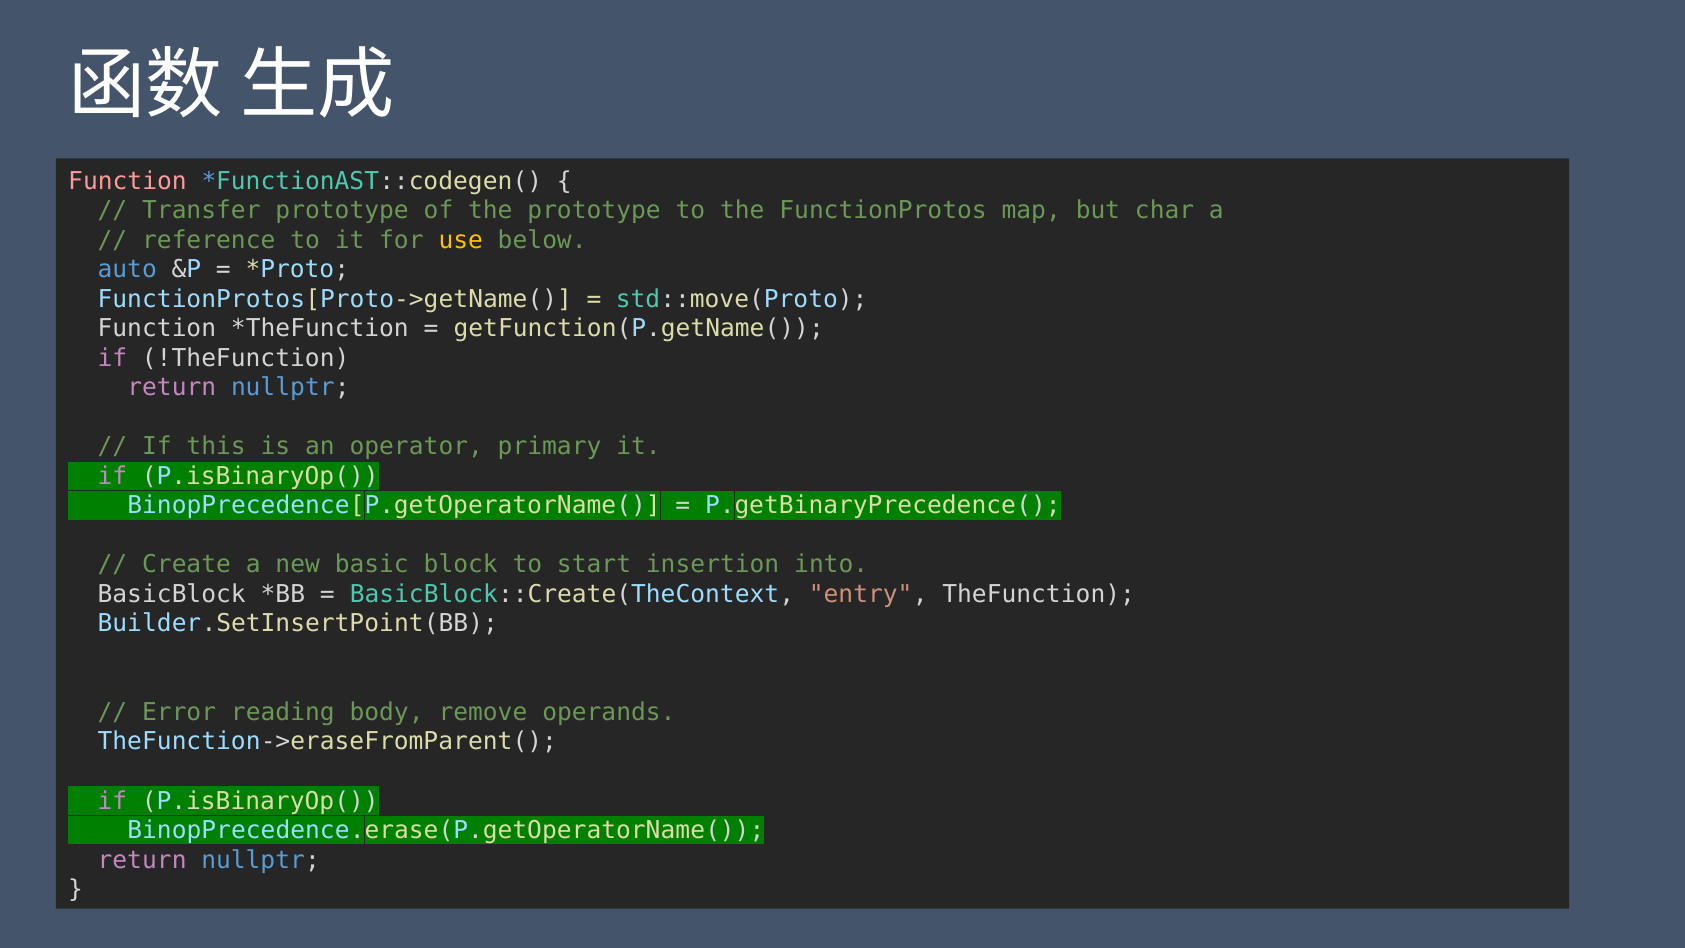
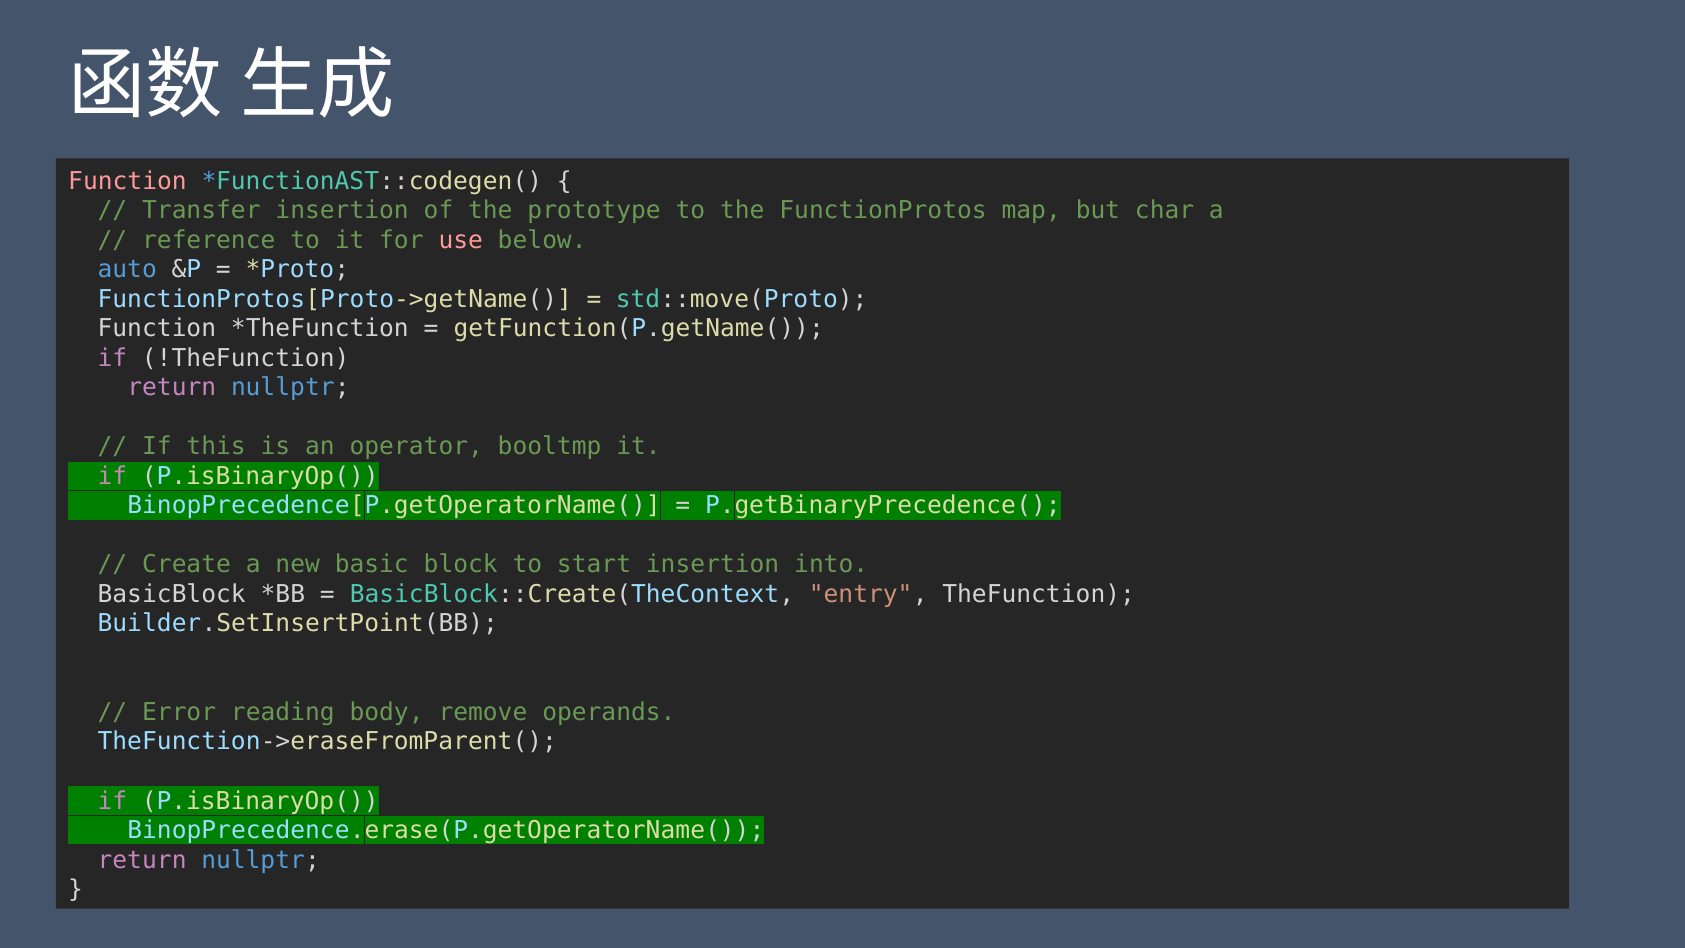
Transfer prototype: prototype -> insertion
use colour: yellow -> pink
primary: primary -> booltmp
